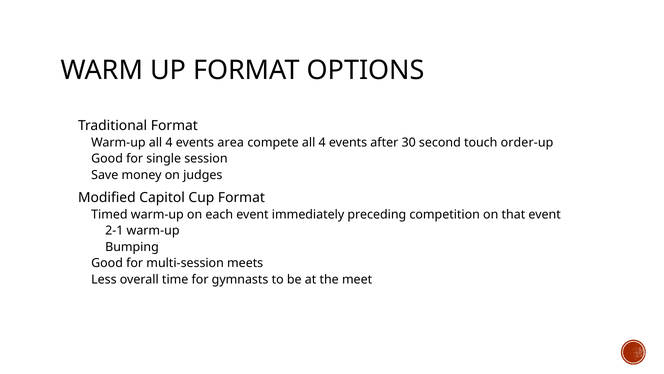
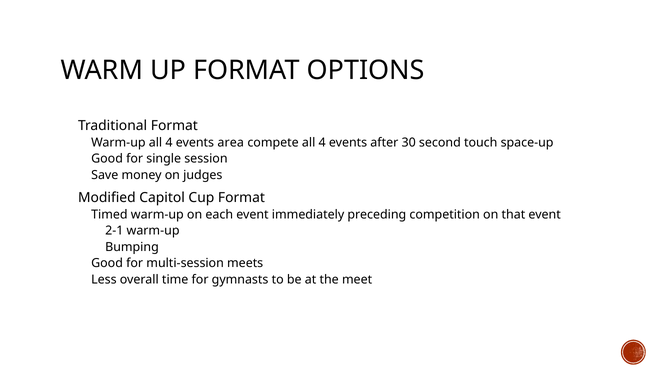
order-up: order-up -> space-up
